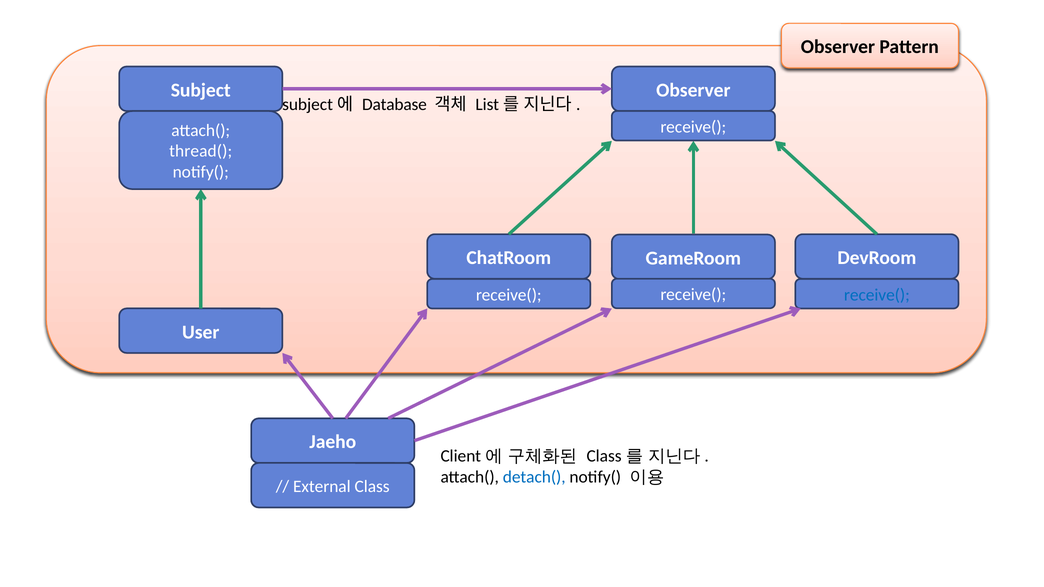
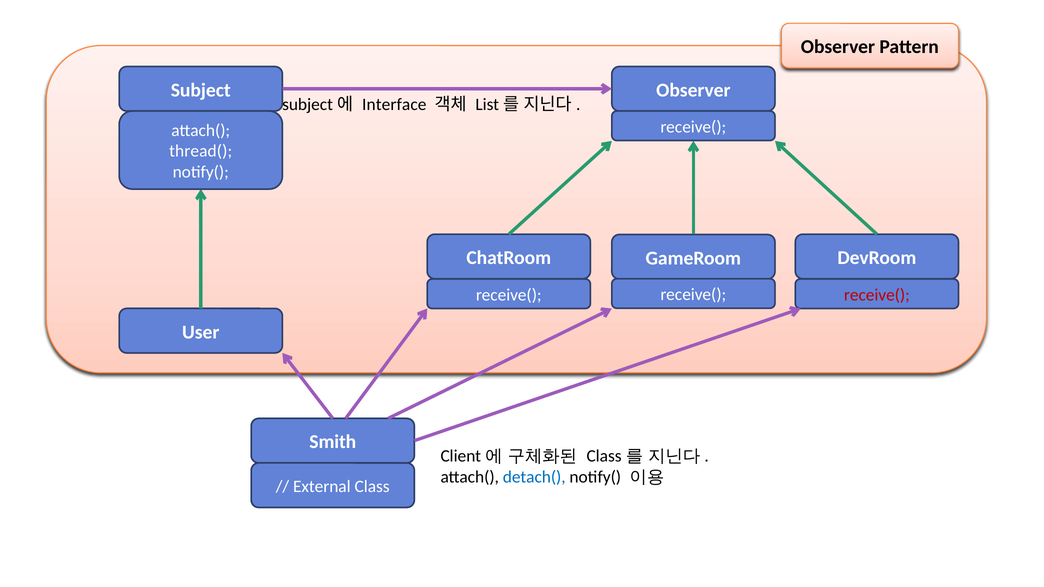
Database: Database -> Interface
receive( at (877, 295) colour: blue -> red
Jaeho: Jaeho -> Smith
